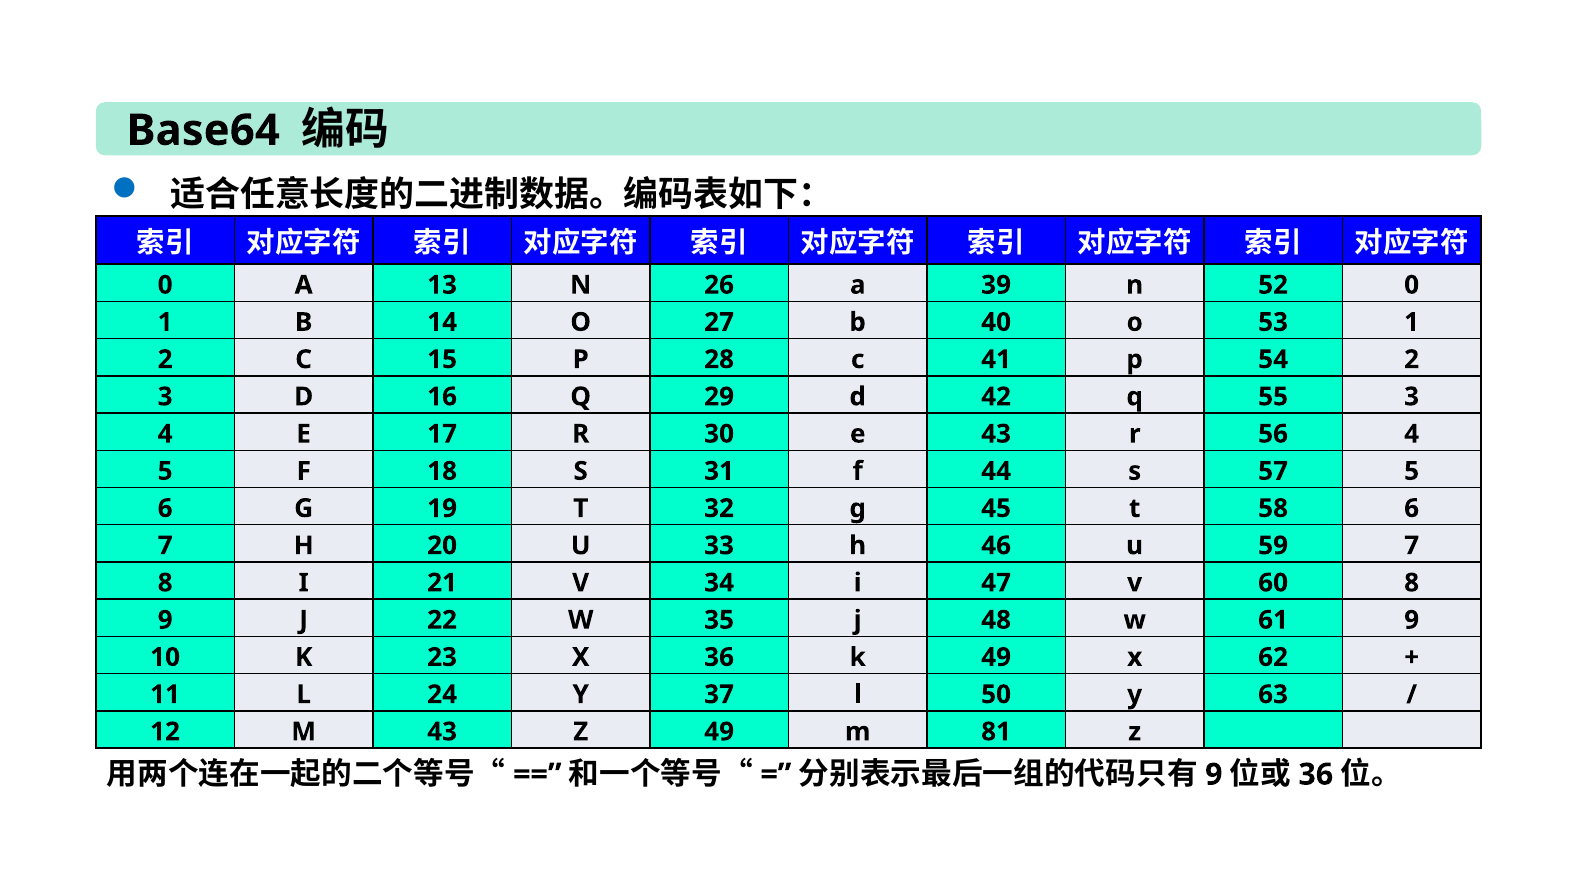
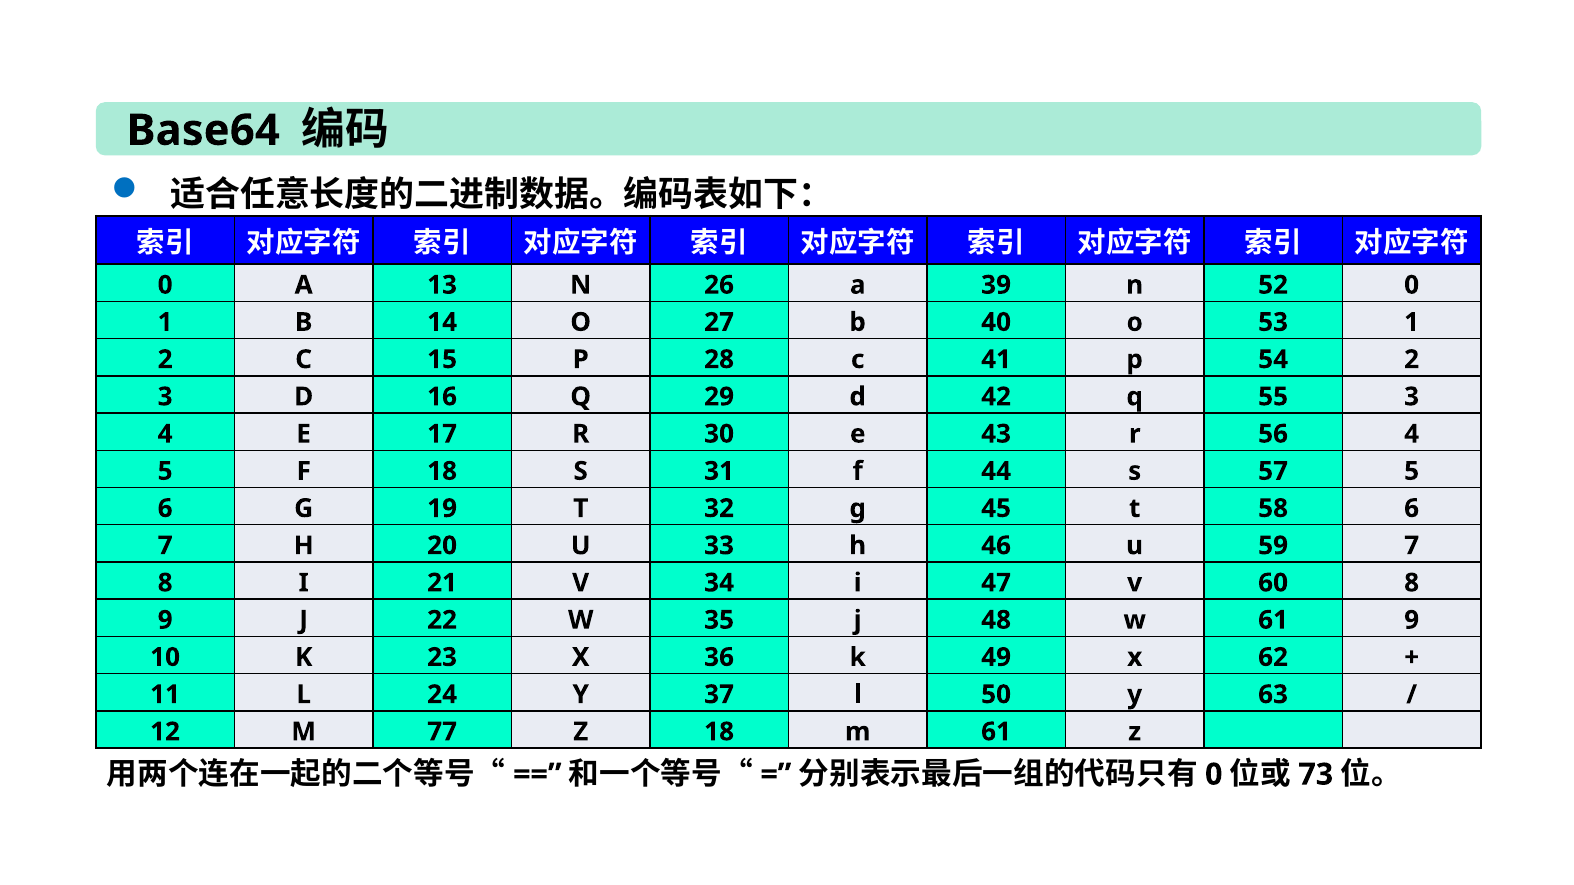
M 43: 43 -> 77
Z 49: 49 -> 18
m 81: 81 -> 61
9 at (1214, 775): 9 -> 0
36 at (1316, 775): 36 -> 73
